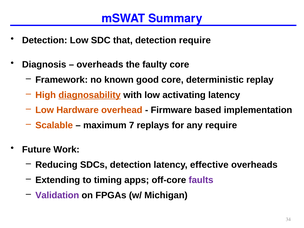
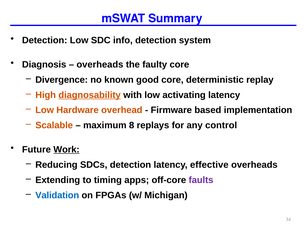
that: that -> info
detection require: require -> system
Framework: Framework -> Divergence
7: 7 -> 8
any require: require -> control
Work underline: none -> present
Validation colour: purple -> blue
